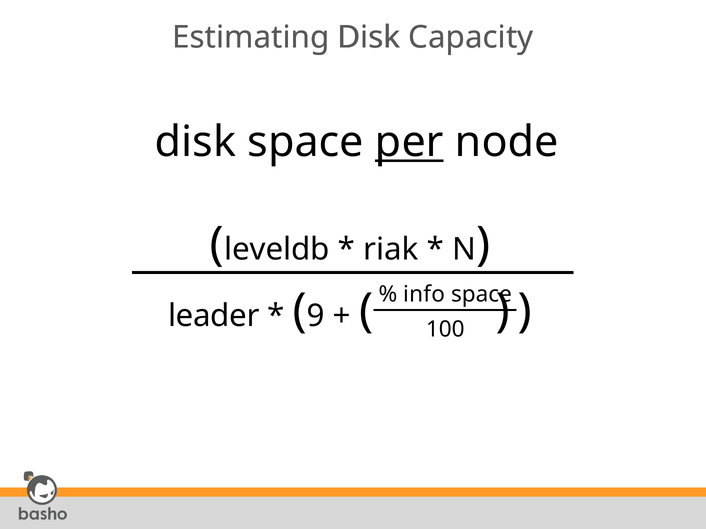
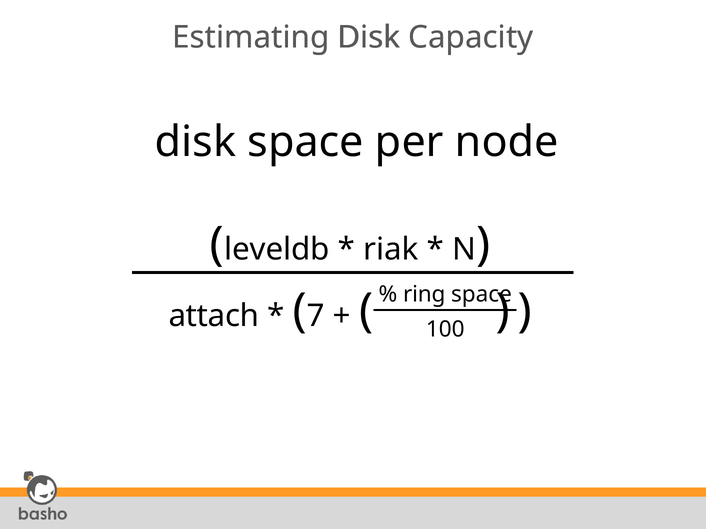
per underline: present -> none
info: info -> ring
leader: leader -> attach
9: 9 -> 7
